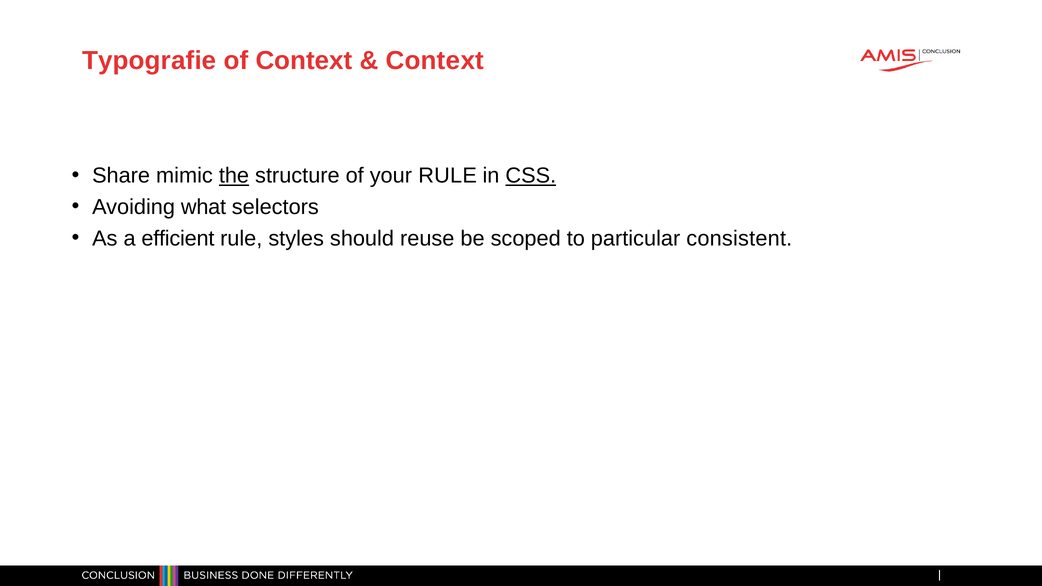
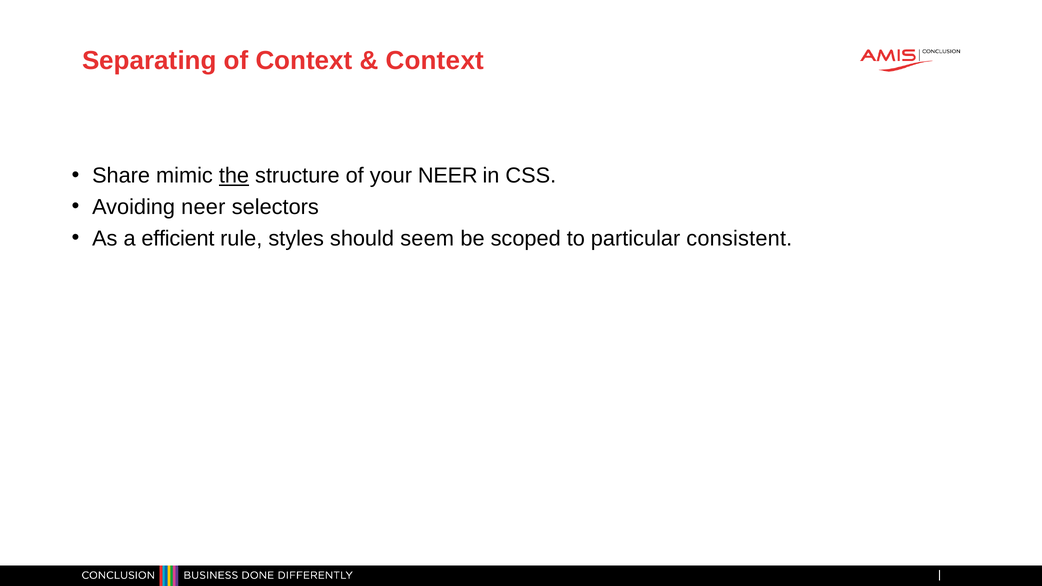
Typografie: Typografie -> Separating
your RULE: RULE -> NEER
CSS underline: present -> none
Avoiding what: what -> neer
reuse: reuse -> seem
